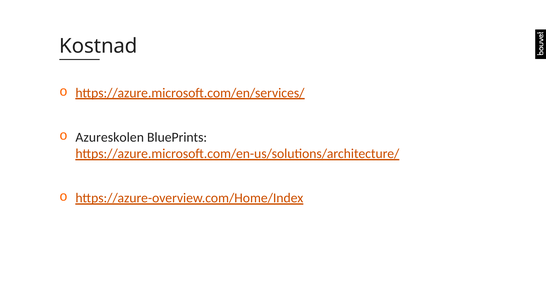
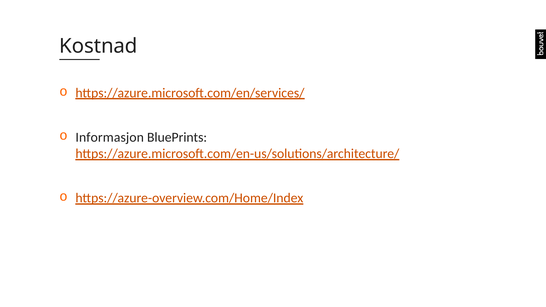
Azureskolen: Azureskolen -> Informasjon
